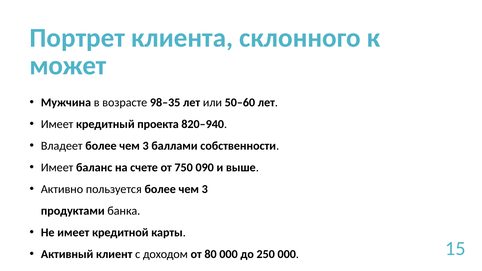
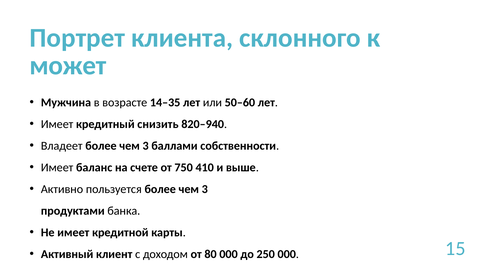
98–35: 98–35 -> 14–35
проекта: проекта -> снизить
090: 090 -> 410
